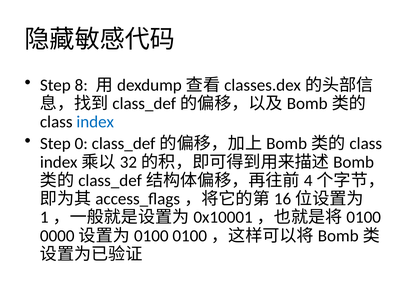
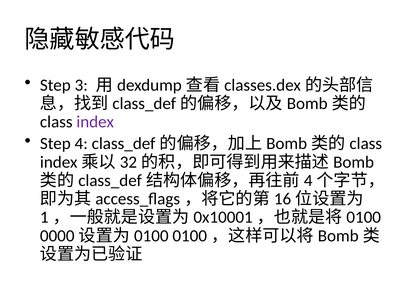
8: 8 -> 3
index colour: blue -> purple
0: 0 -> 4
